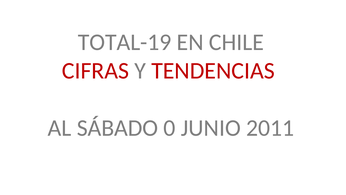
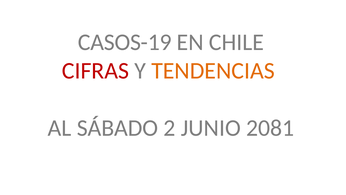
TOTAL-19: TOTAL-19 -> CASOS-19
TENDENCIAS colour: red -> orange
0: 0 -> 2
2011: 2011 -> 2081
